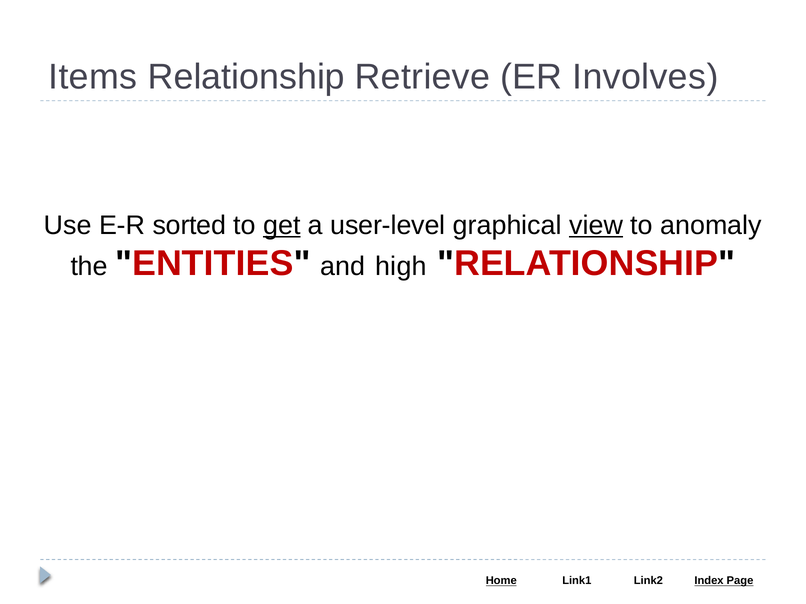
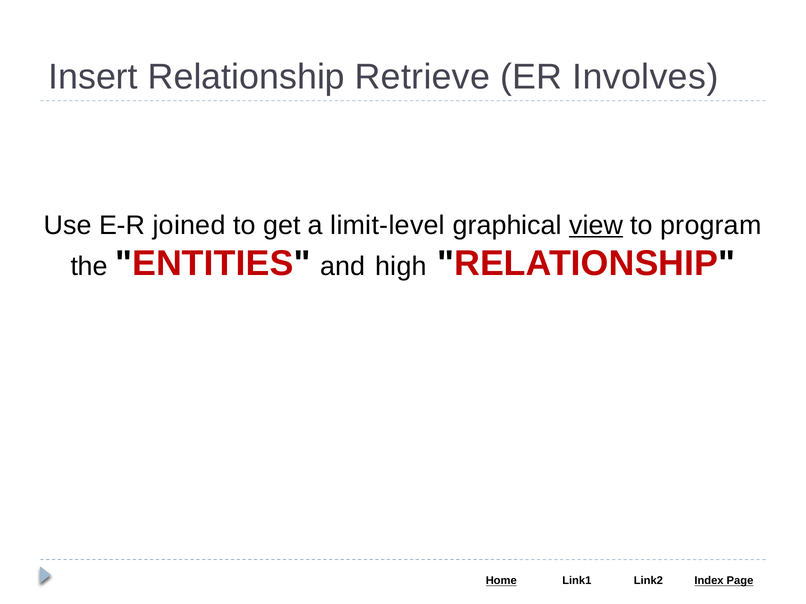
Items: Items -> Insert
sorted: sorted -> joined
get underline: present -> none
user-level: user-level -> limit-level
anomaly: anomaly -> program
